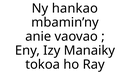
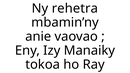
hankao: hankao -> rehetra
